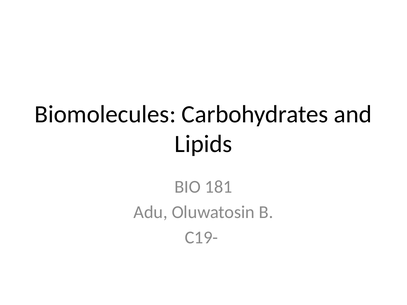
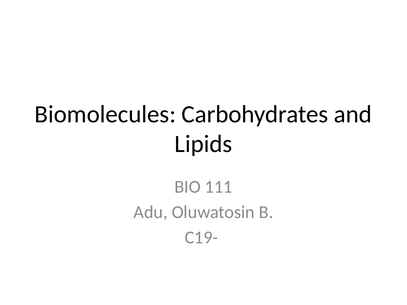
181: 181 -> 111
